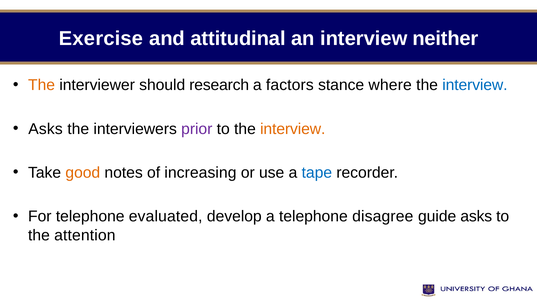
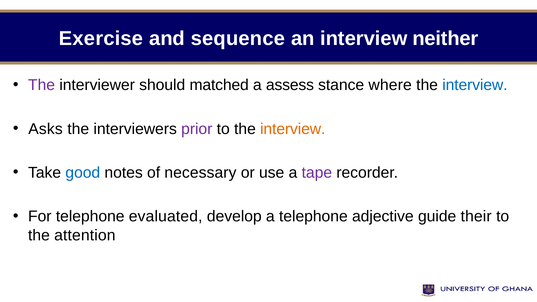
attitudinal: attitudinal -> sequence
The at (42, 85) colour: orange -> purple
research: research -> matched
factors: factors -> assess
good colour: orange -> blue
increasing: increasing -> necessary
tape colour: blue -> purple
disagree: disagree -> adjective
guide asks: asks -> their
